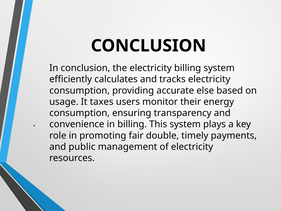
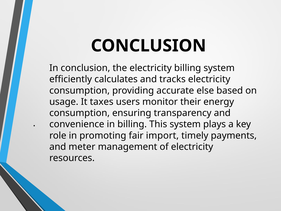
double: double -> import
public: public -> meter
